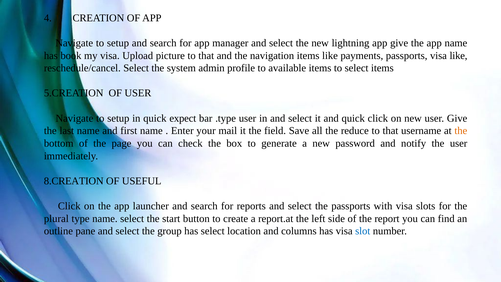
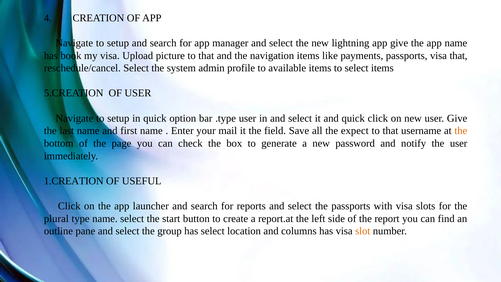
visa like: like -> that
expect: expect -> option
reduce: reduce -> expect
8.CREATION: 8.CREATION -> 1.CREATION
slot colour: blue -> orange
